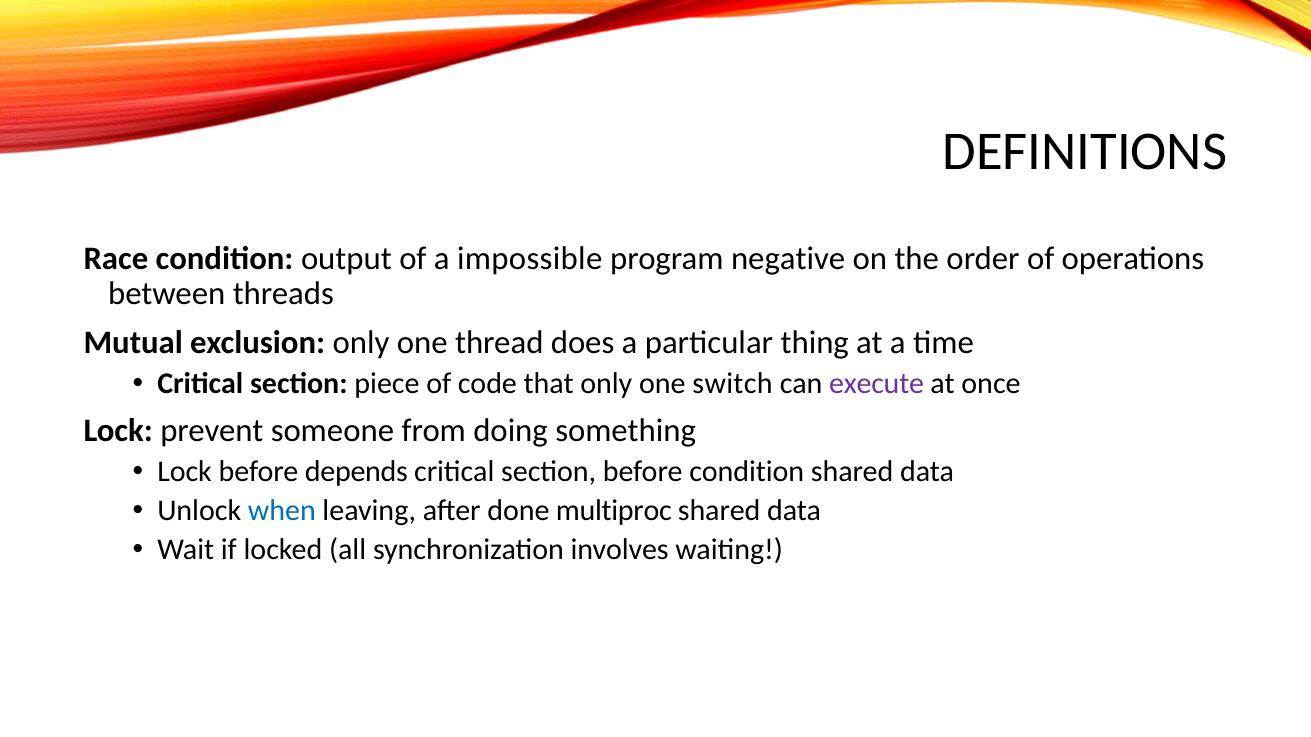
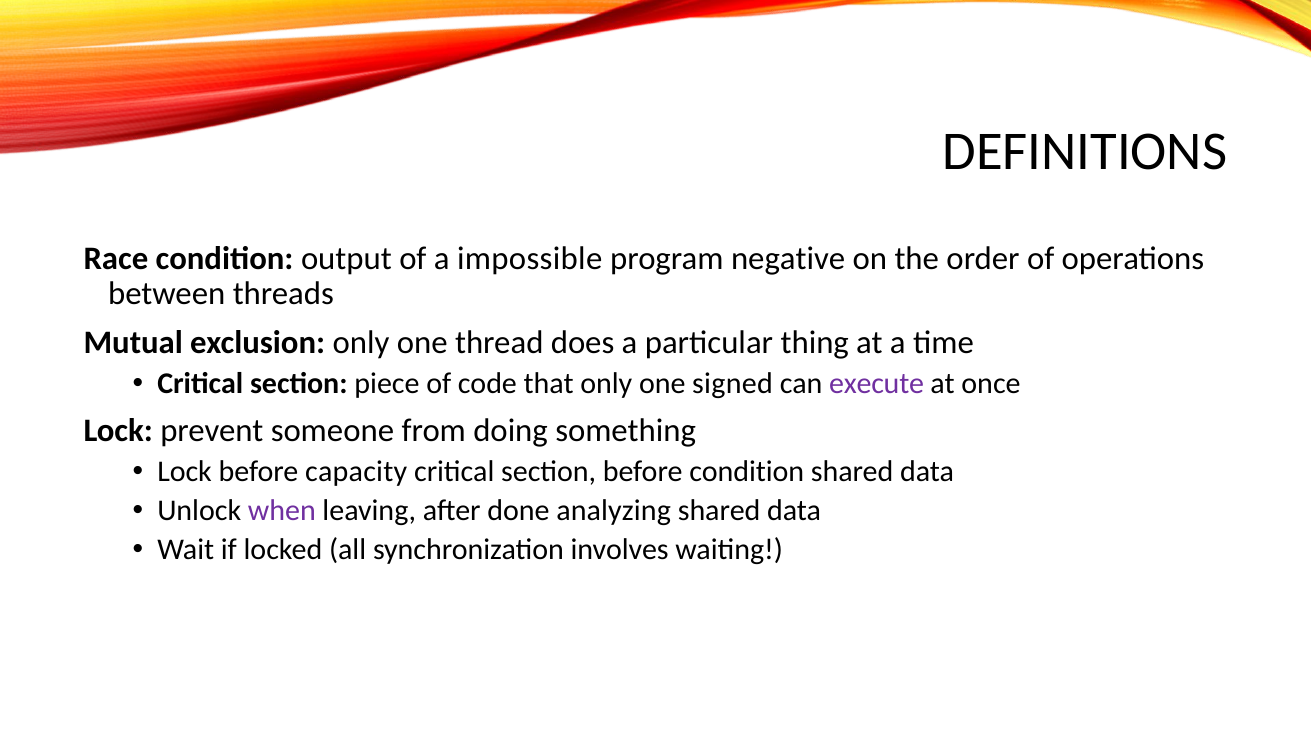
switch: switch -> signed
depends: depends -> capacity
when colour: blue -> purple
multiproc: multiproc -> analyzing
